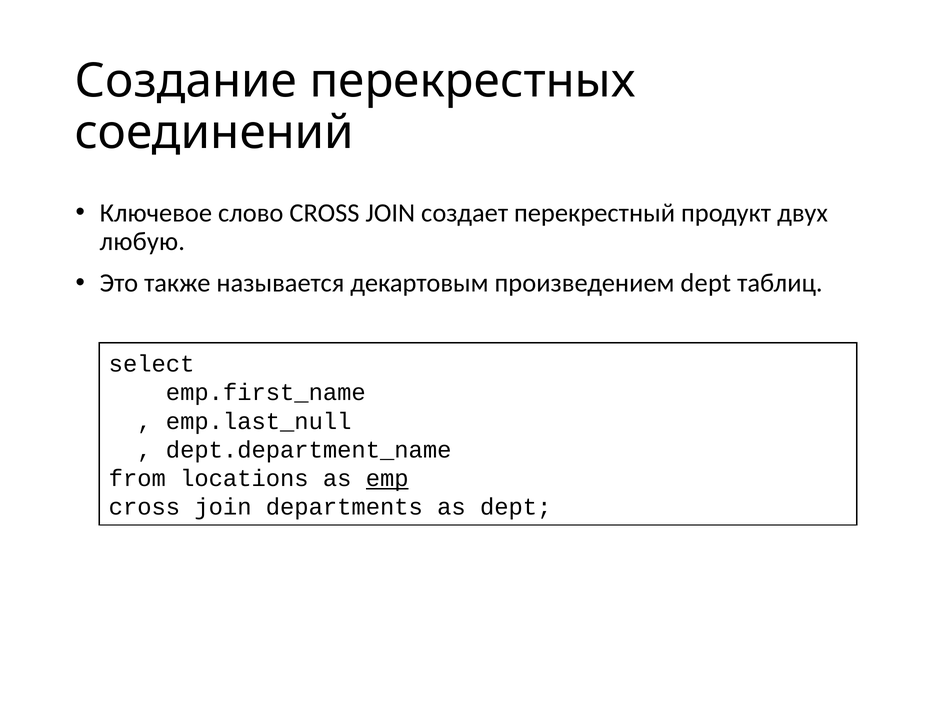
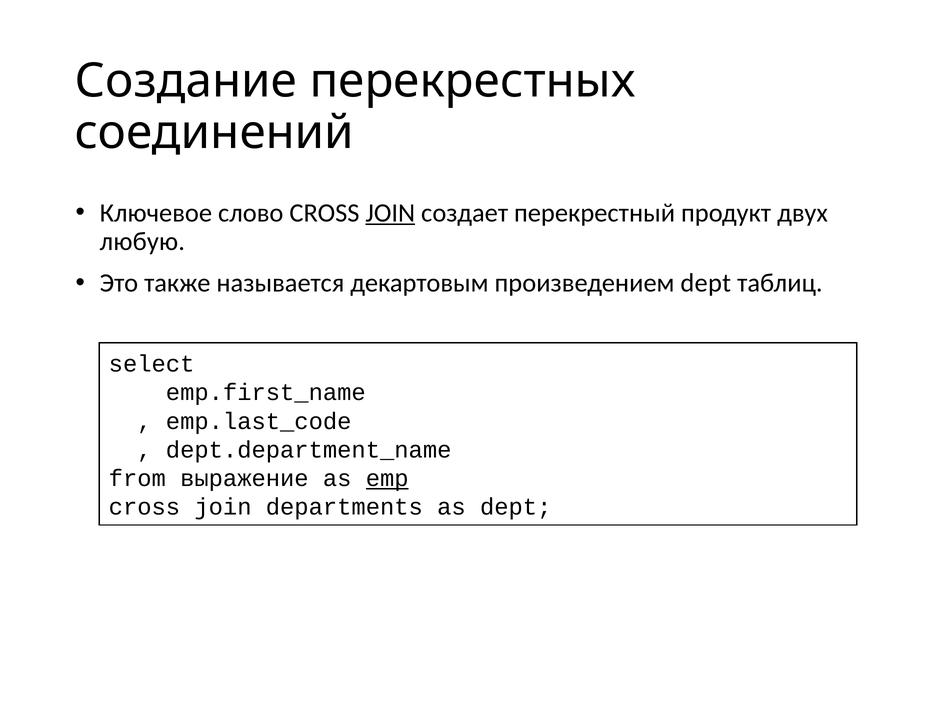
JOIN at (390, 213) underline: none -> present
emp.last_null: emp.last_null -> emp.last_code
locations: locations -> выражение
